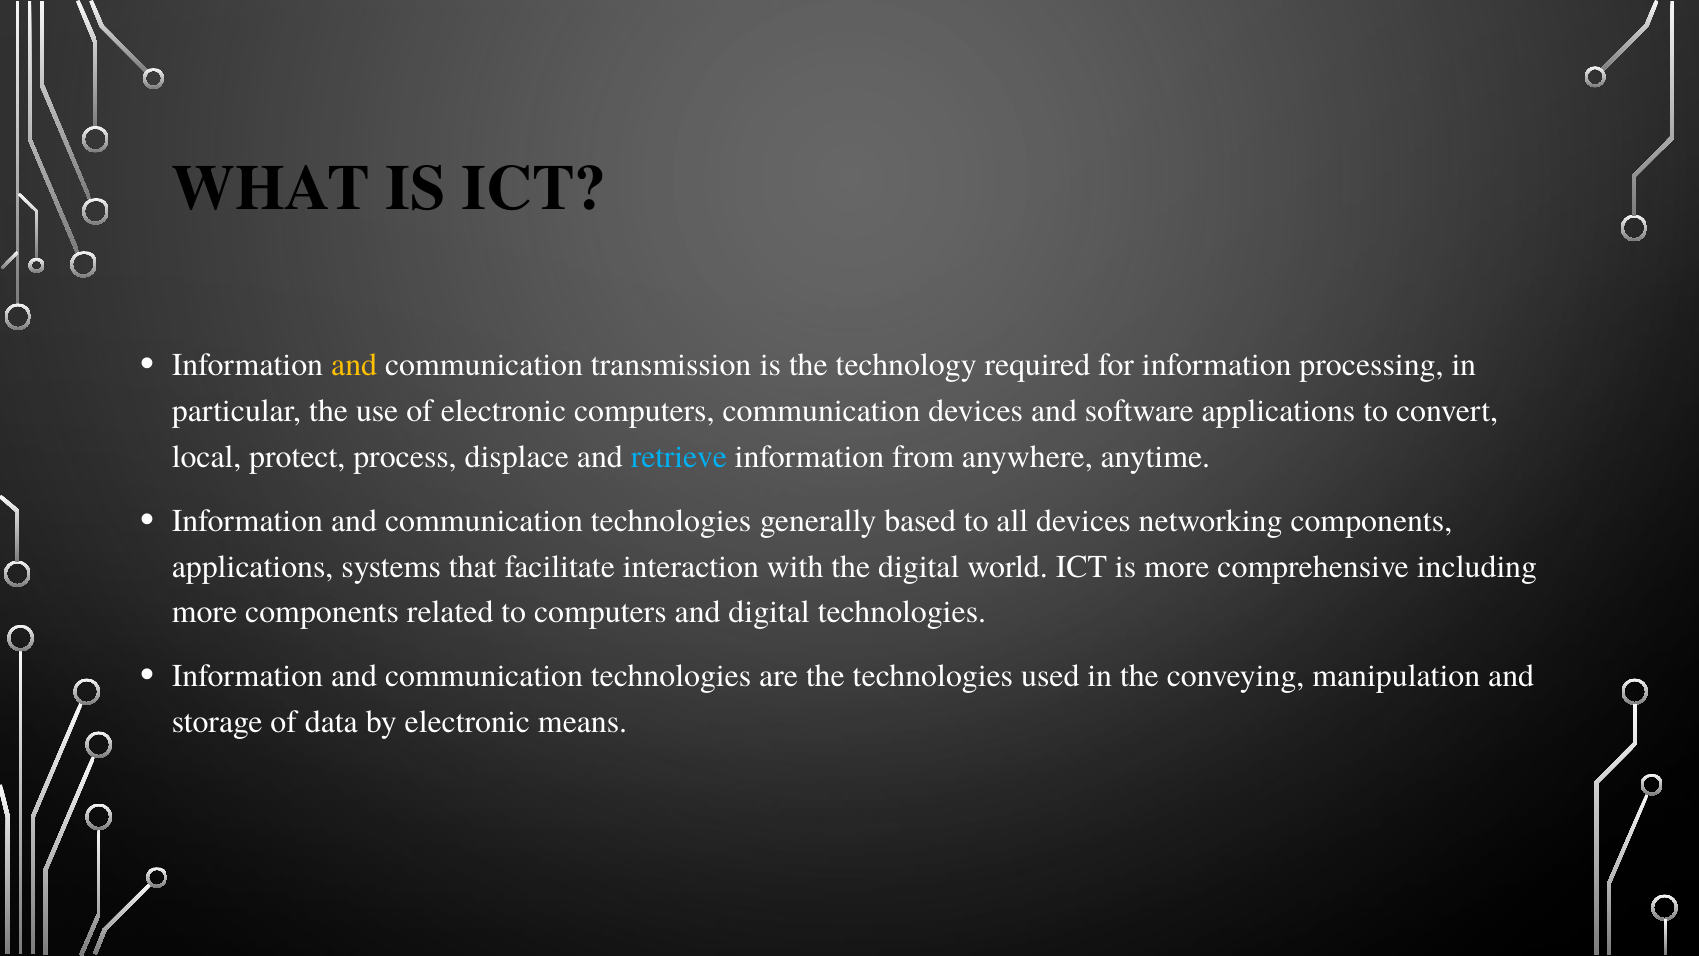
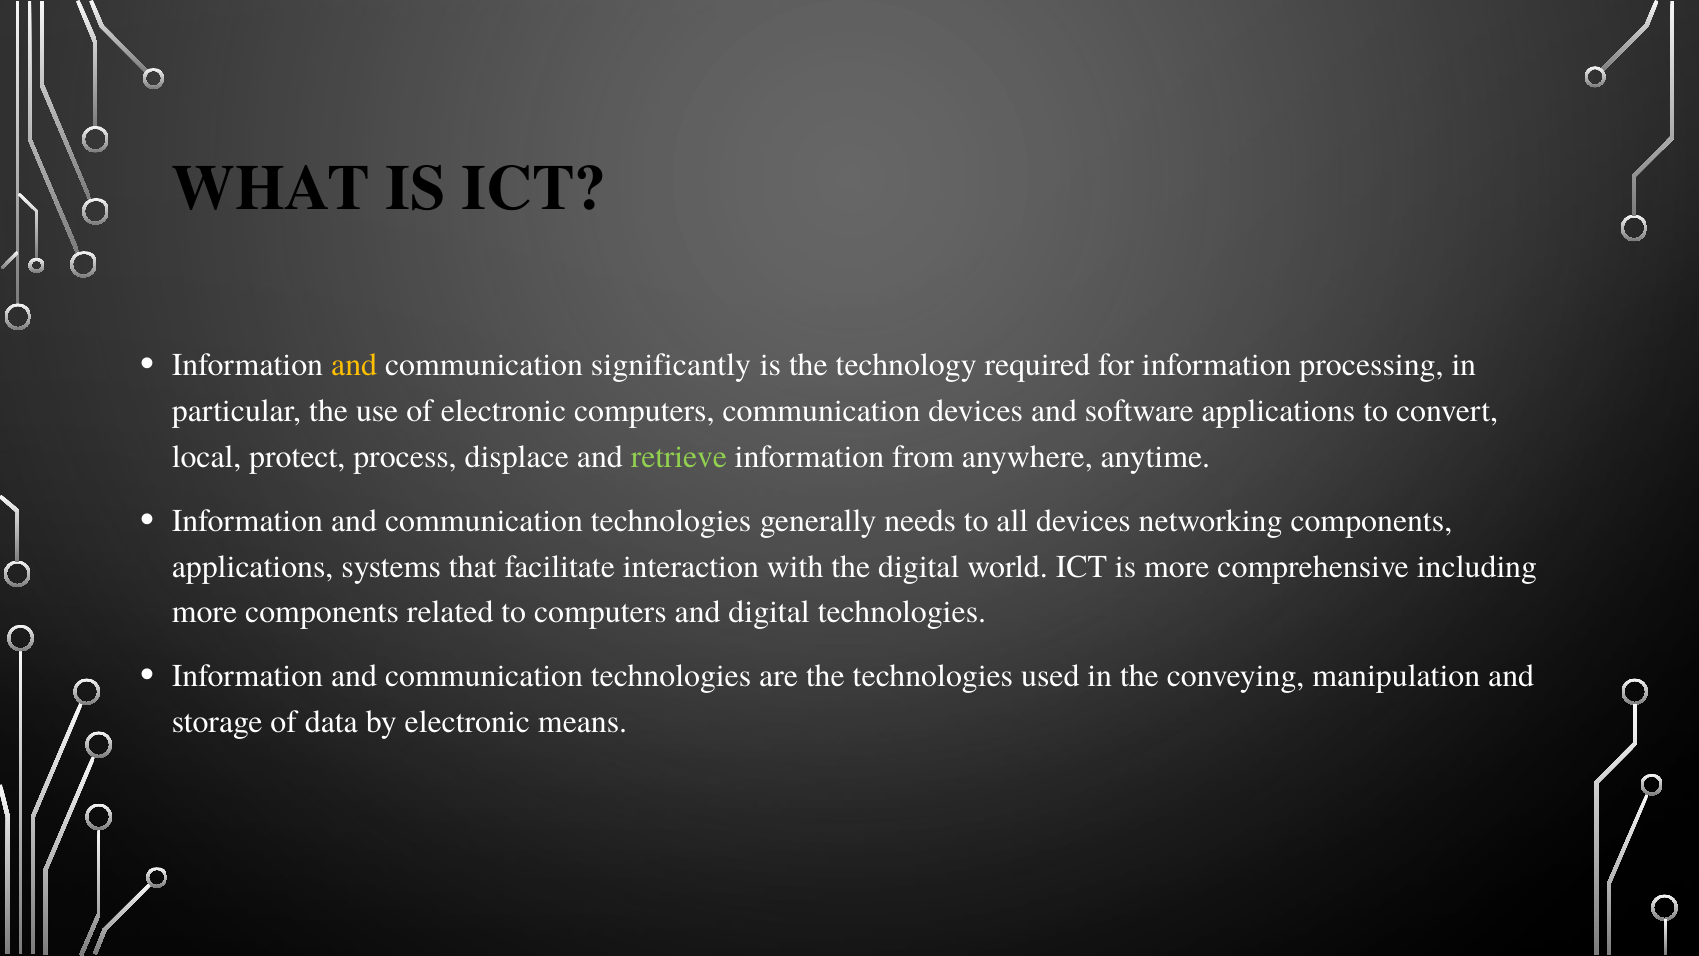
transmission: transmission -> significantly
retrieve colour: light blue -> light green
based: based -> needs
